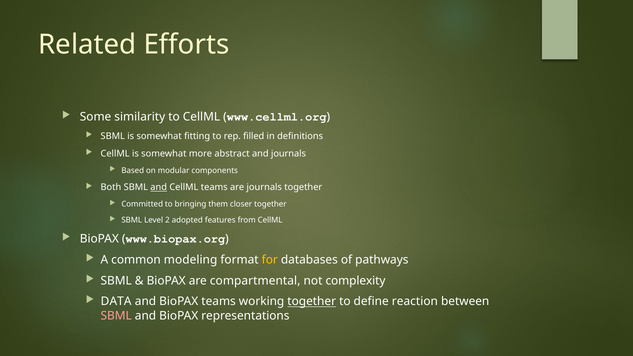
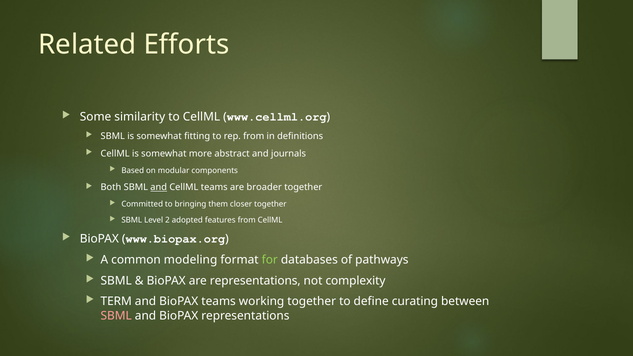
rep filled: filled -> from
are journals: journals -> broader
for colour: yellow -> light green
are compartmental: compartmental -> representations
DATA: DATA -> TERM
together at (312, 302) underline: present -> none
reaction: reaction -> curating
